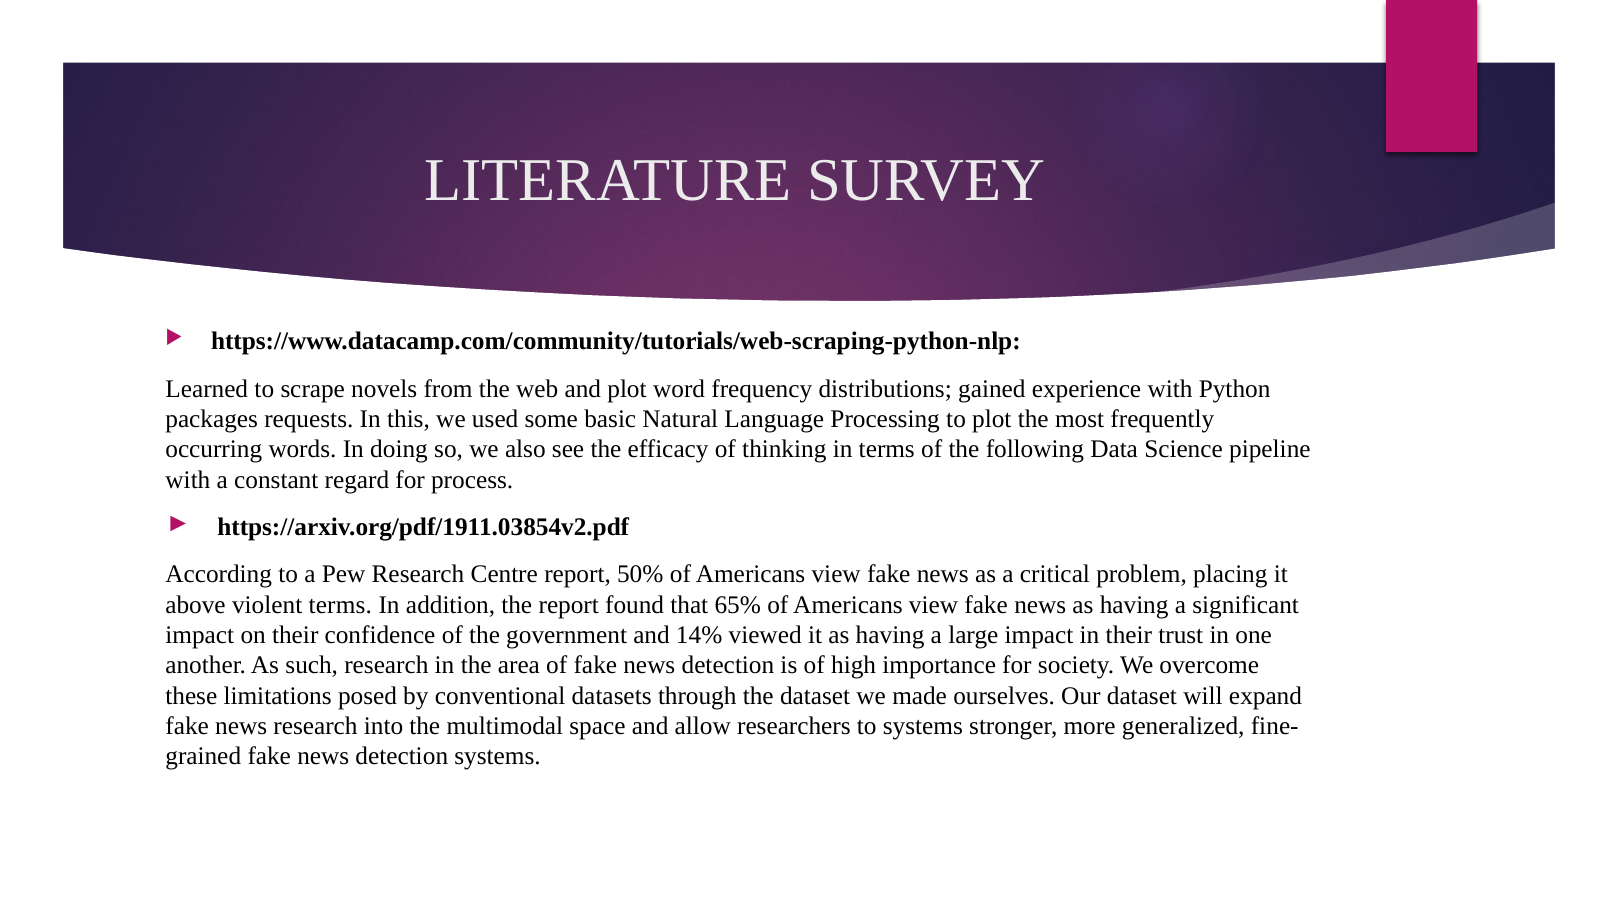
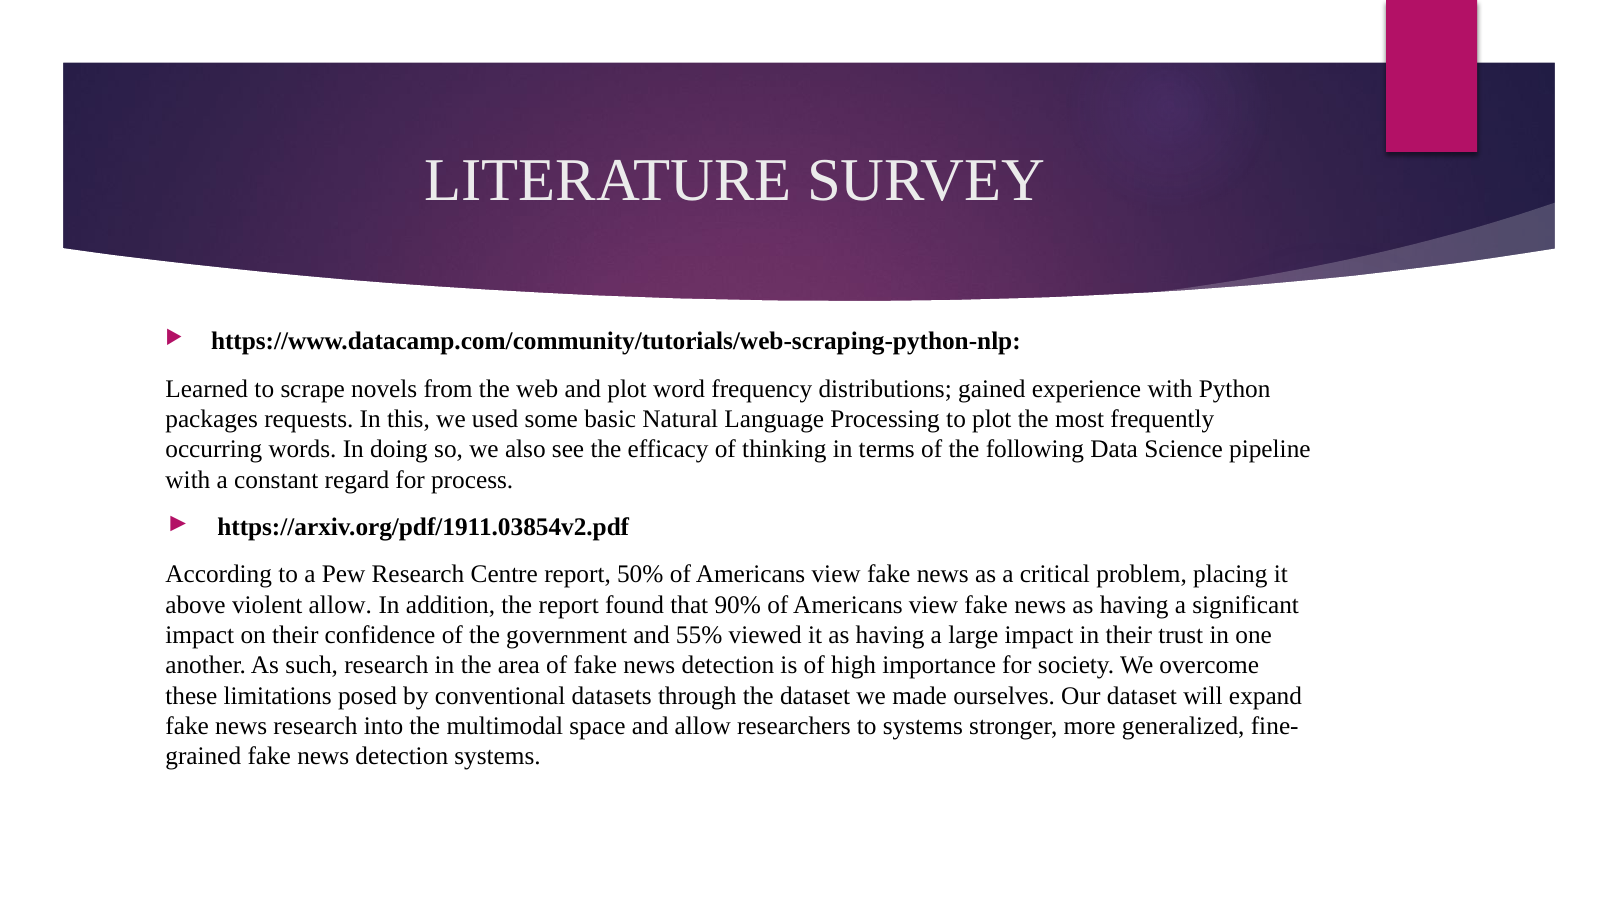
violent terms: terms -> allow
65%: 65% -> 90%
14%: 14% -> 55%
